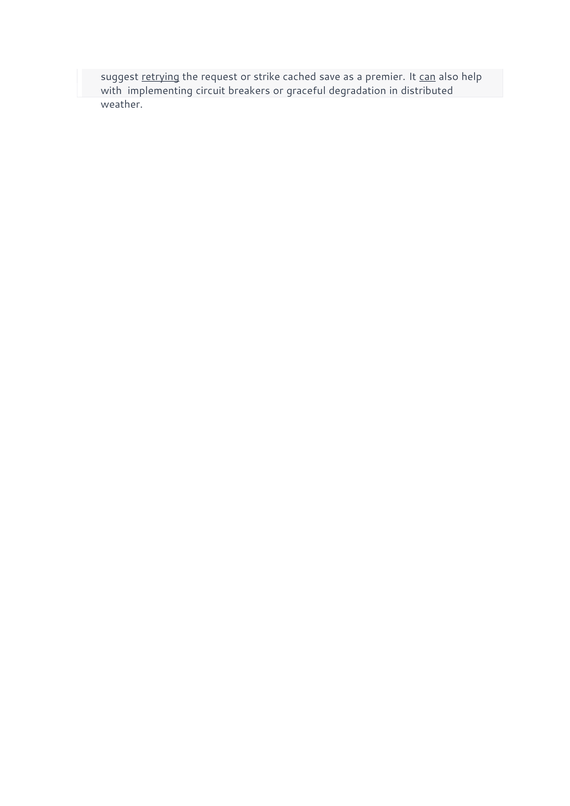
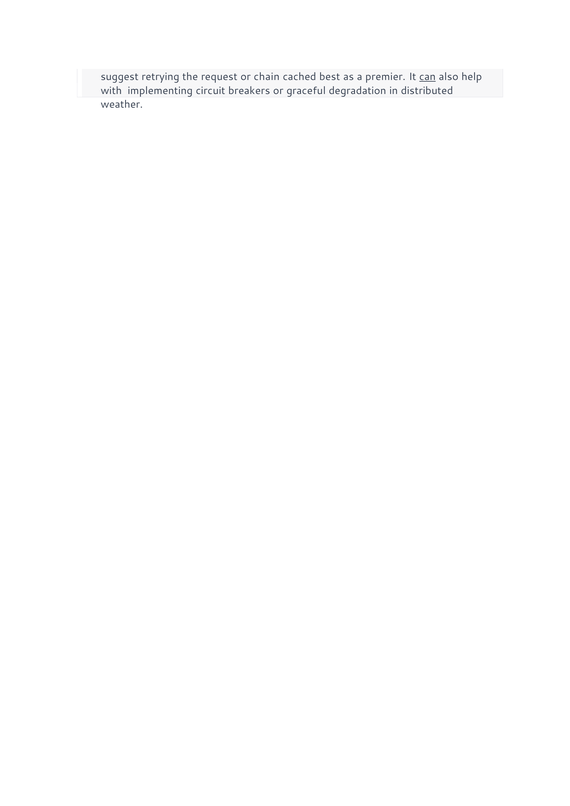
retrying underline: present -> none
strike: strike -> chain
save: save -> best
